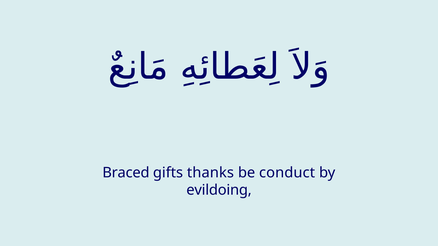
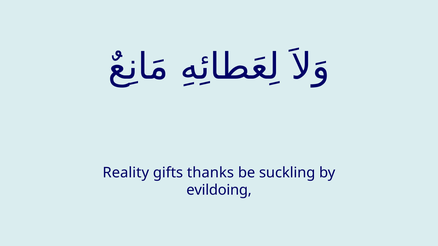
Braced: Braced -> Reality
conduct: conduct -> suckling
